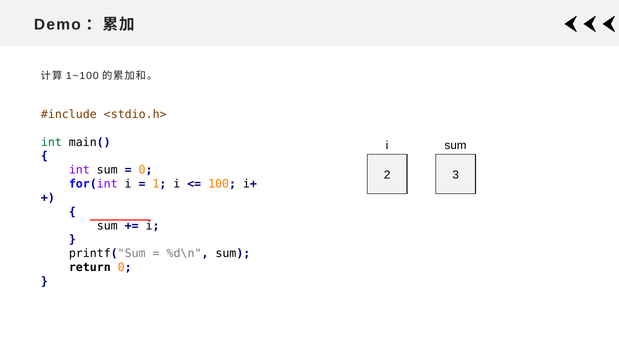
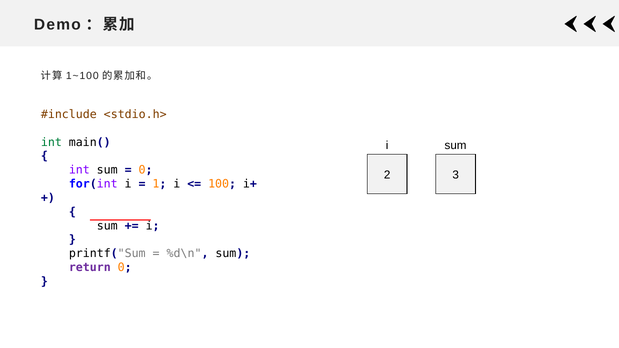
return colour: black -> purple
